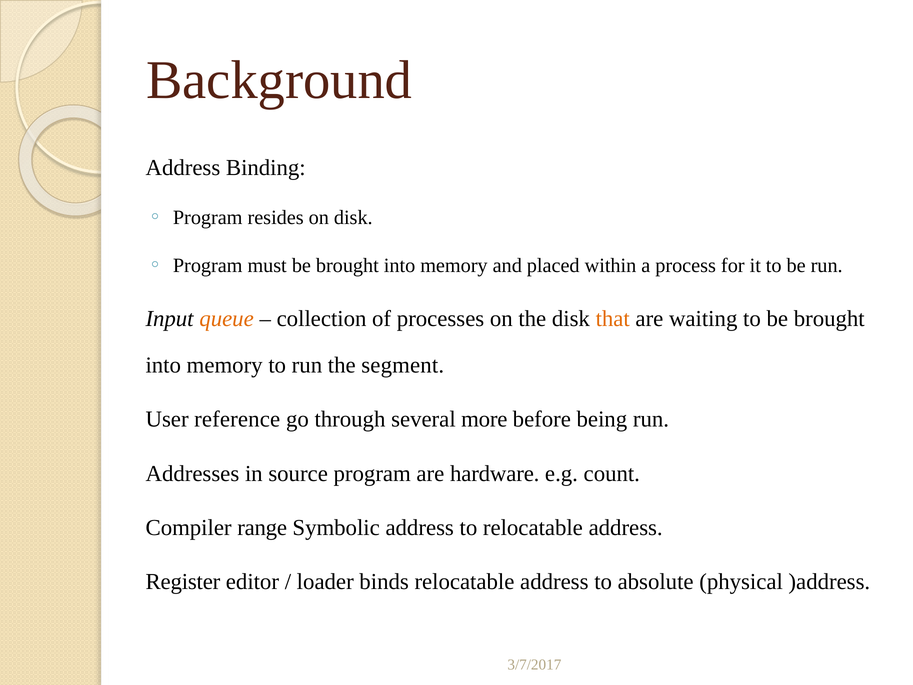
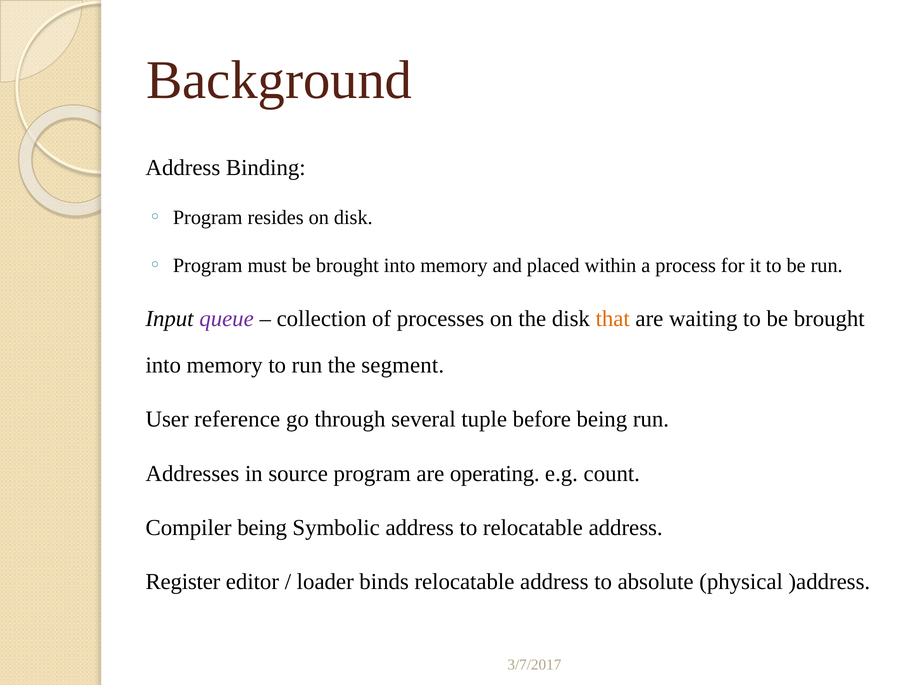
queue colour: orange -> purple
more: more -> tuple
hardware: hardware -> operating
Compiler range: range -> being
